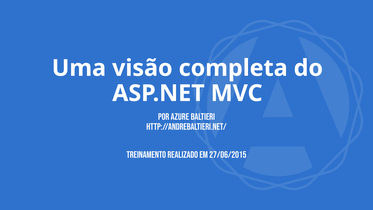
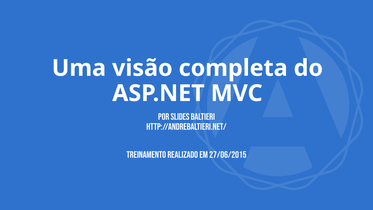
Azure: Azure -> Slides
